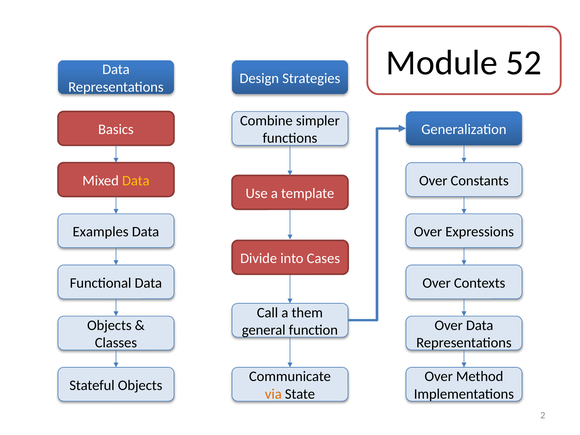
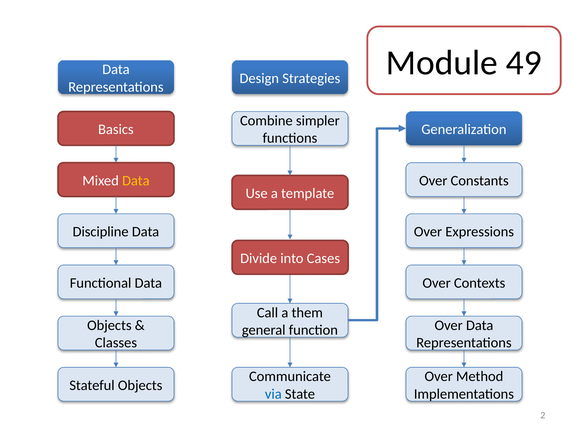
52: 52 -> 49
Examples: Examples -> Discipline
via colour: orange -> blue
